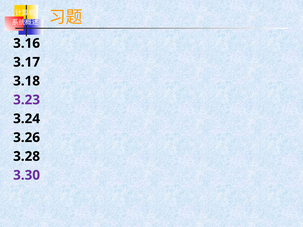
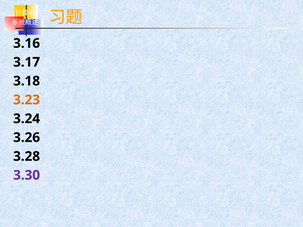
3.23 colour: purple -> orange
